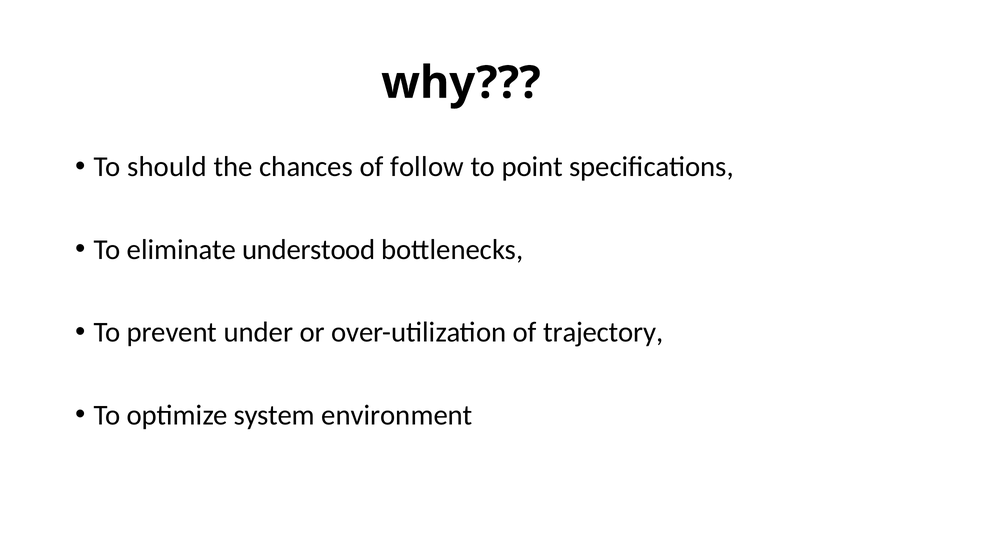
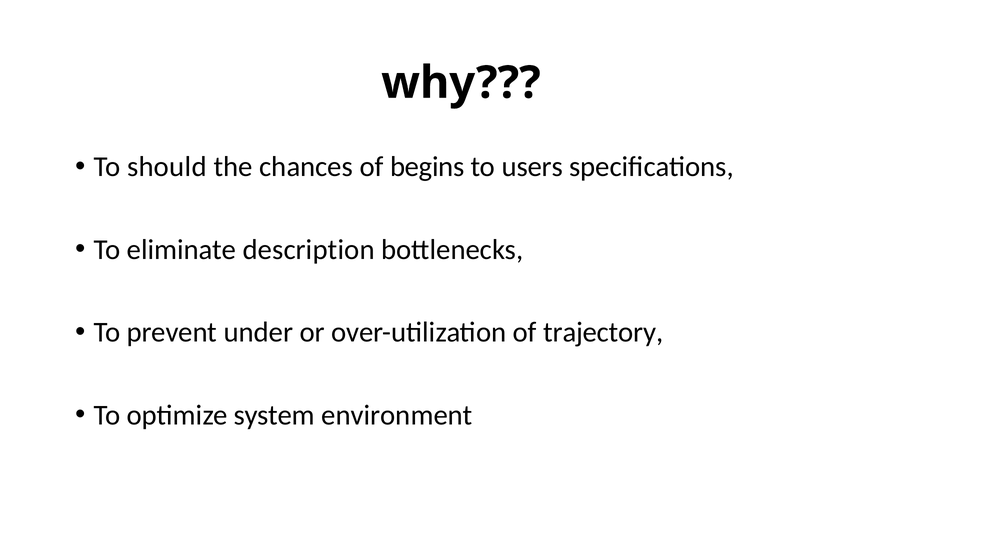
follow: follow -> begins
point: point -> users
understood: understood -> description
